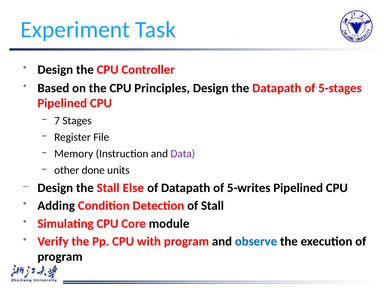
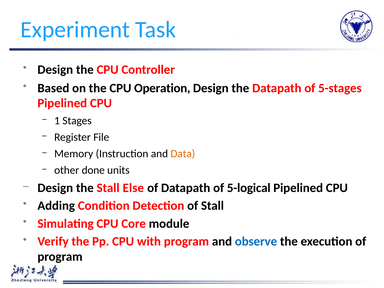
Principles: Principles -> Operation
7: 7 -> 1
Data colour: purple -> orange
5-writes: 5-writes -> 5-logical
